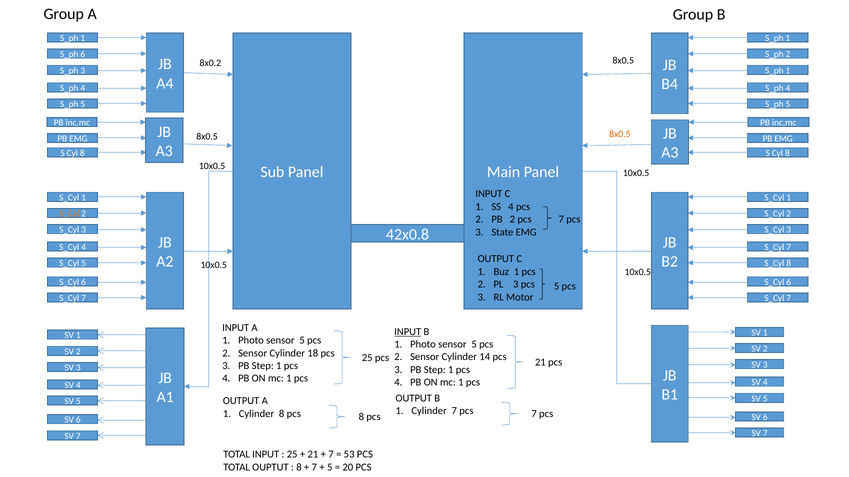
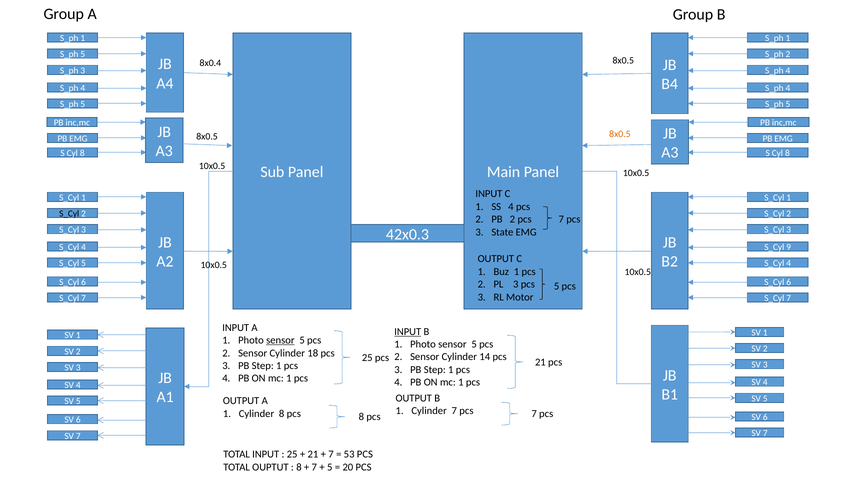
6 at (83, 54): 6 -> 5
8x0.2: 8x0.2 -> 8x0.4
1 at (788, 71): 1 -> 4
S_Cyl at (69, 214) colour: orange -> black
42x0.8: 42x0.8 -> 42x0.3
7 at (789, 248): 7 -> 9
8 at (789, 264): 8 -> 4
sensor at (280, 341) underline: none -> present
